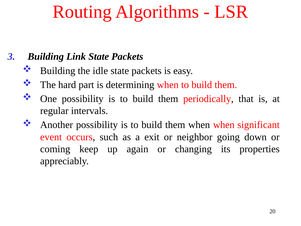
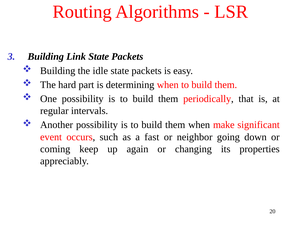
when when: when -> make
exit: exit -> fast
